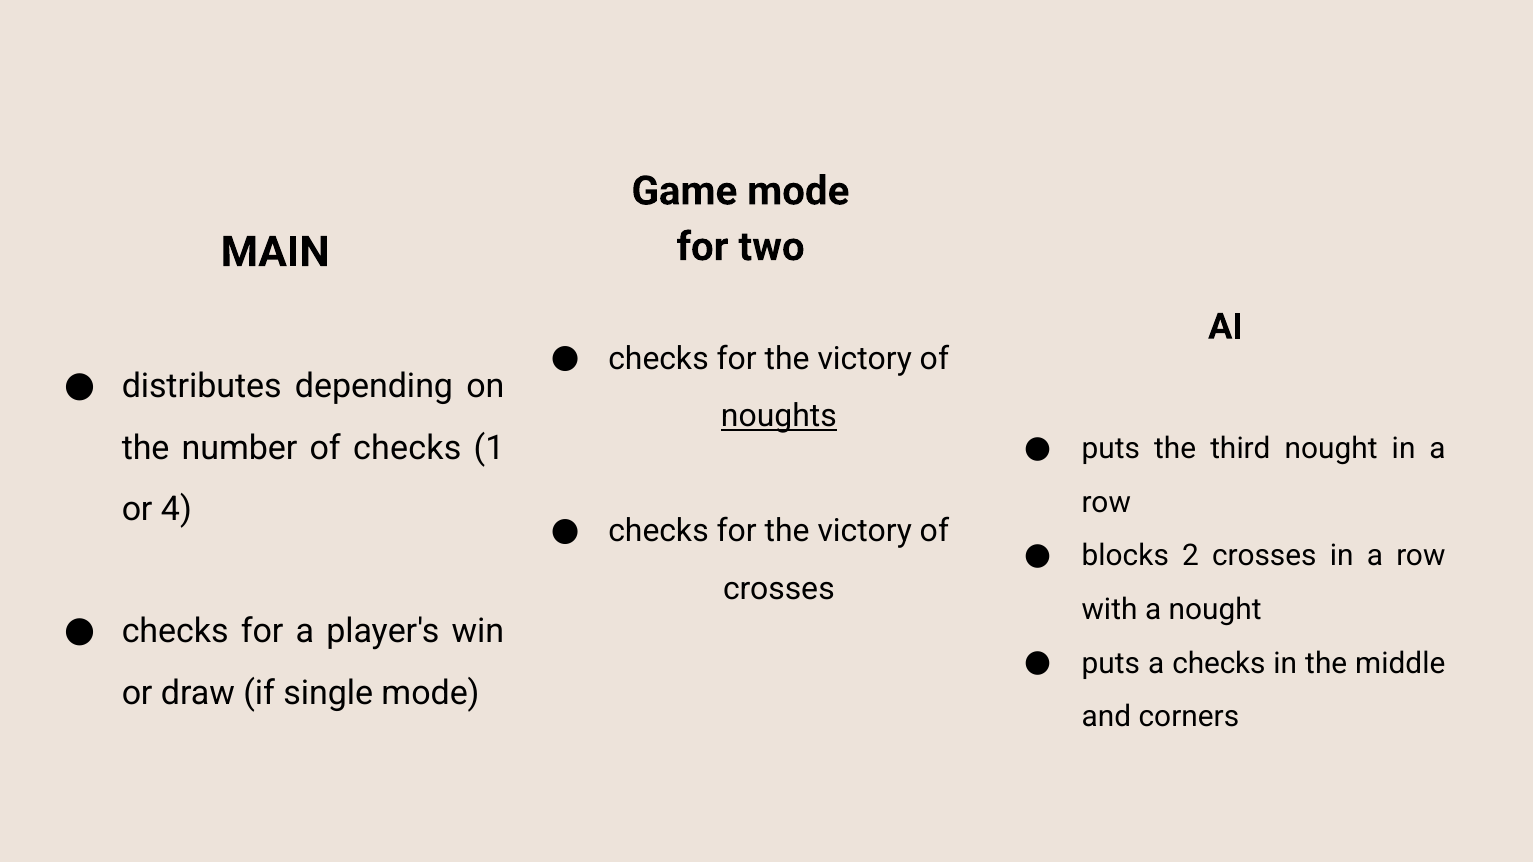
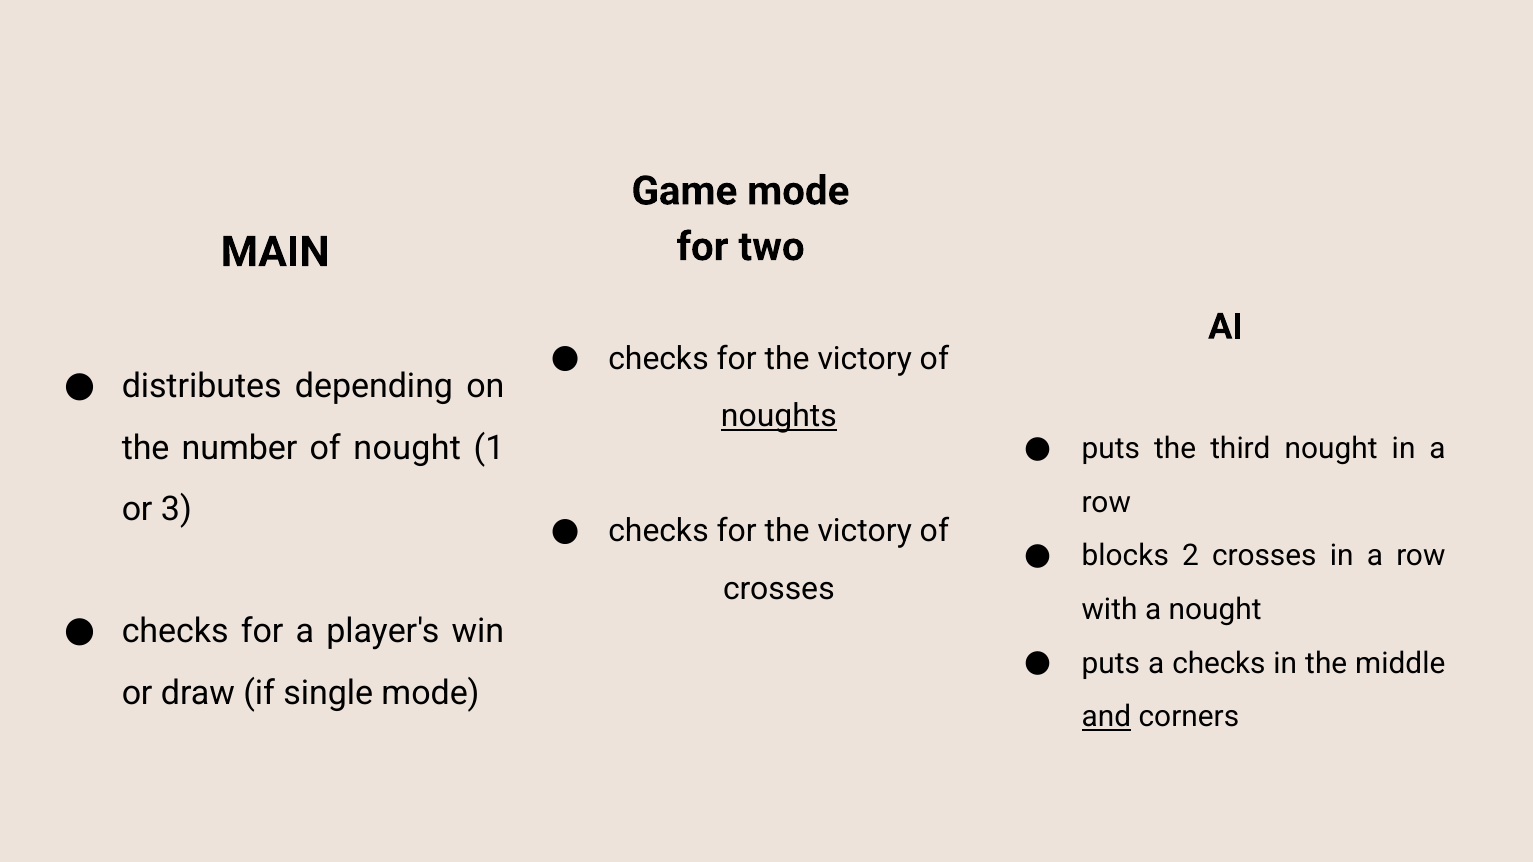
of checks: checks -> nought
4: 4 -> 3
and underline: none -> present
